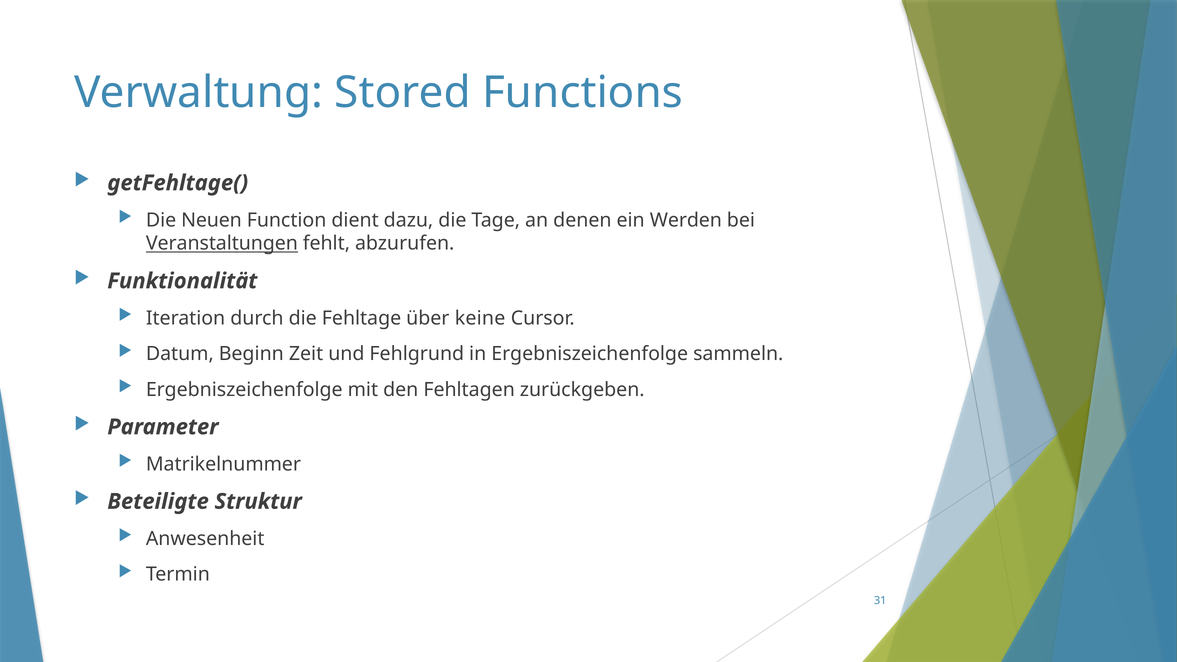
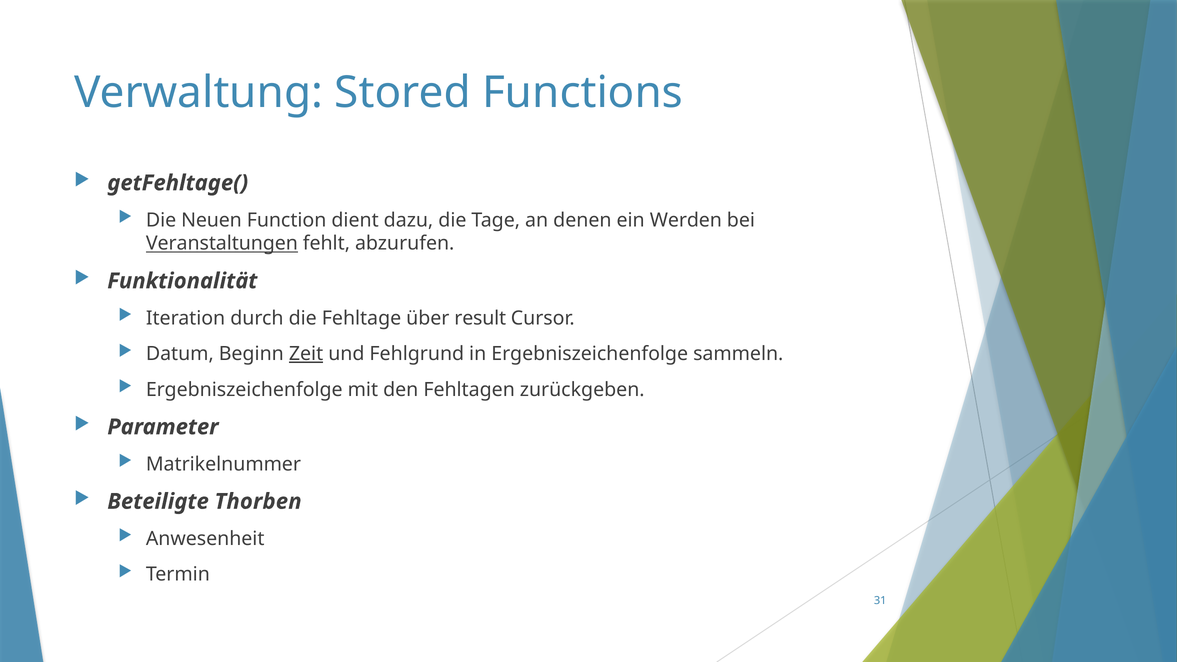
keine: keine -> result
Zeit underline: none -> present
Struktur: Struktur -> Thorben
